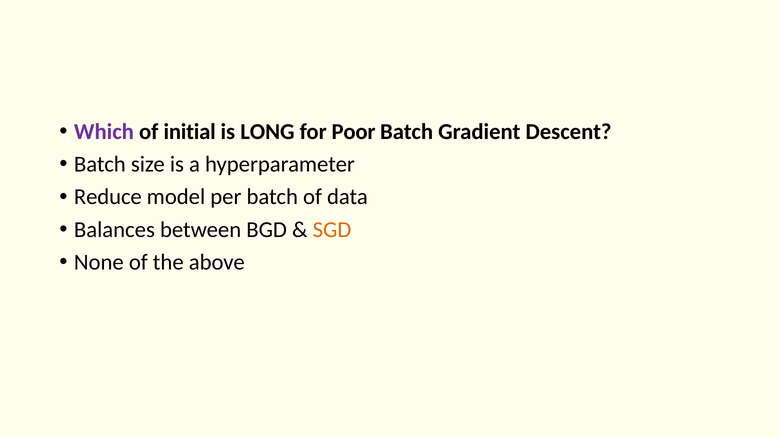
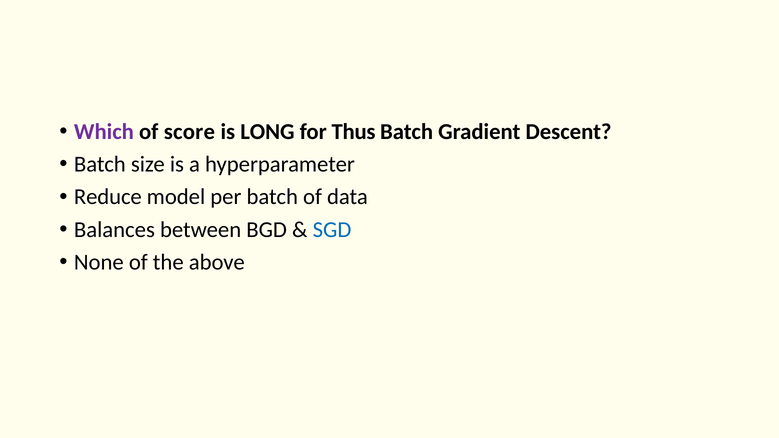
initial: initial -> score
Poor: Poor -> Thus
SGD colour: orange -> blue
